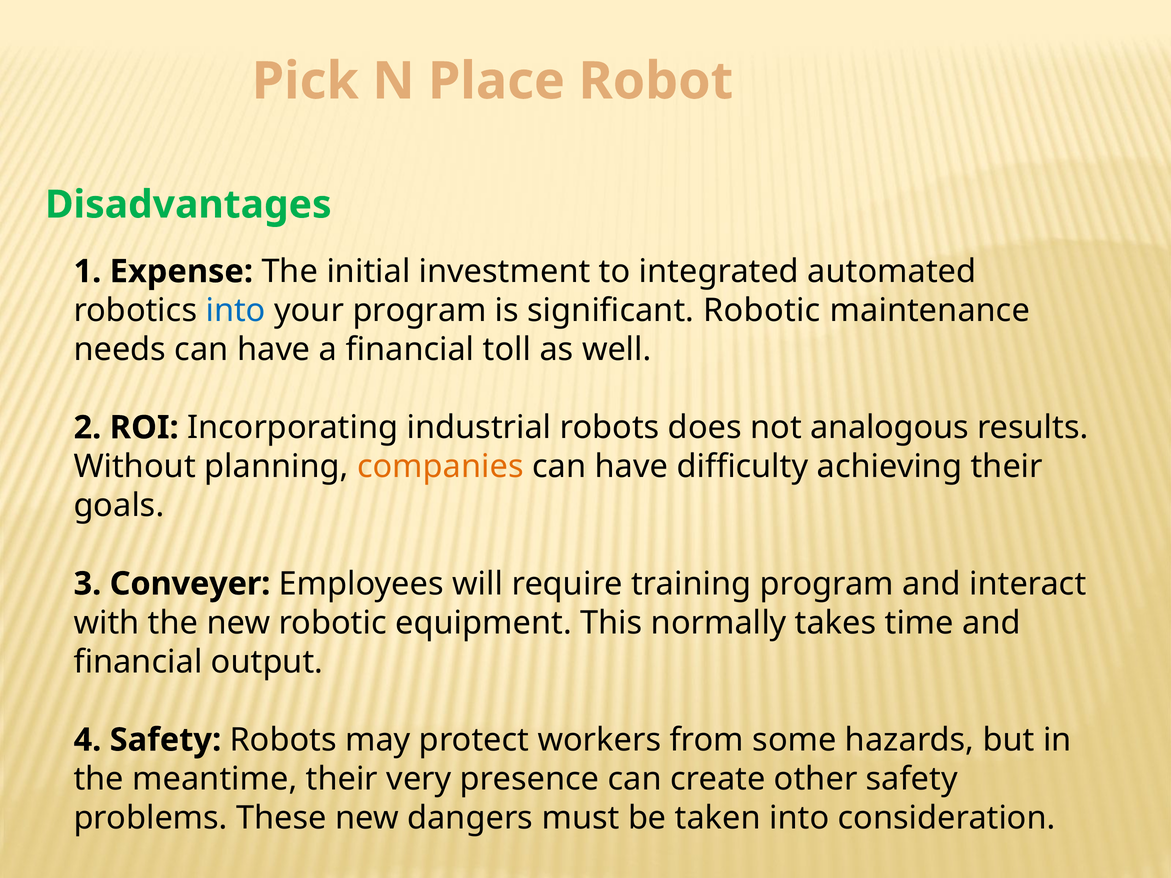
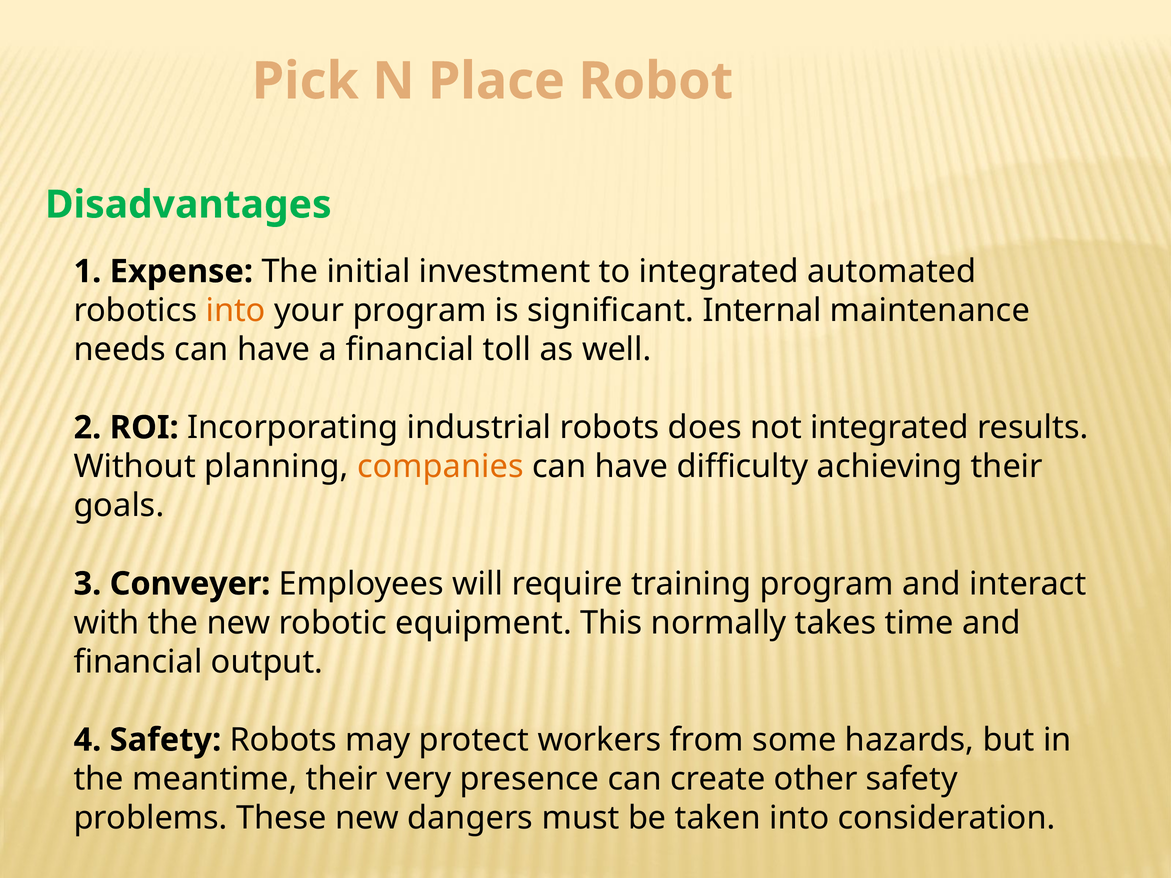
into at (236, 311) colour: blue -> orange
significant Robotic: Robotic -> Internal
not analogous: analogous -> integrated
